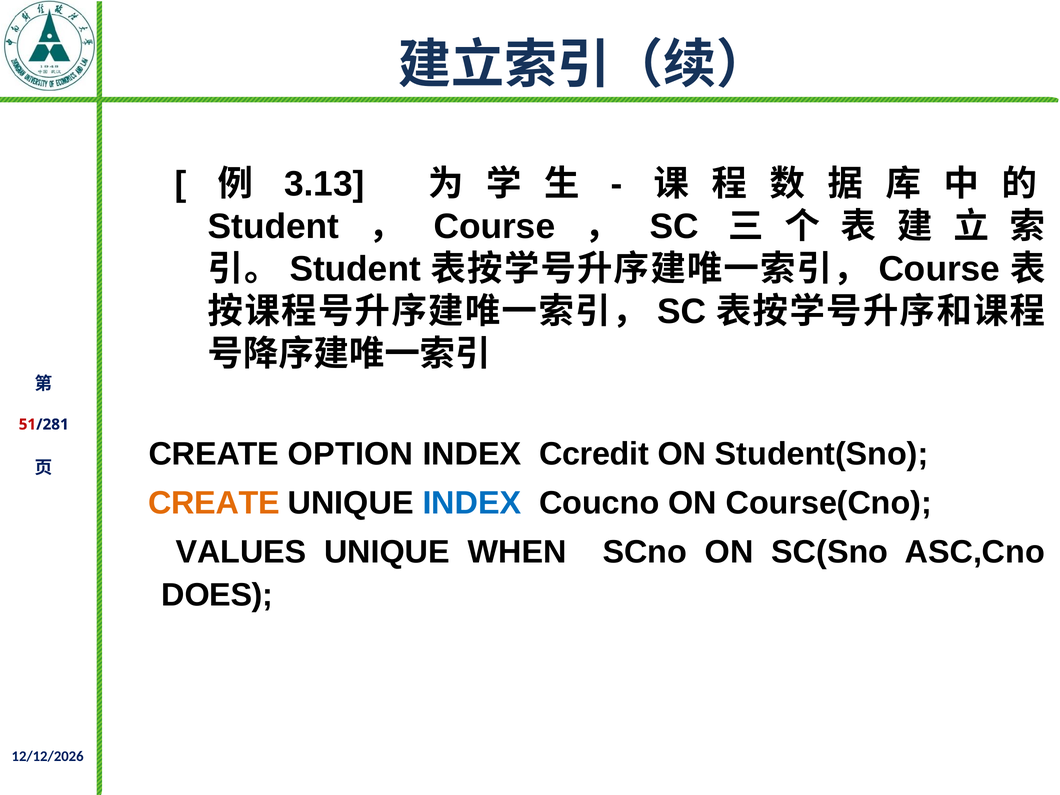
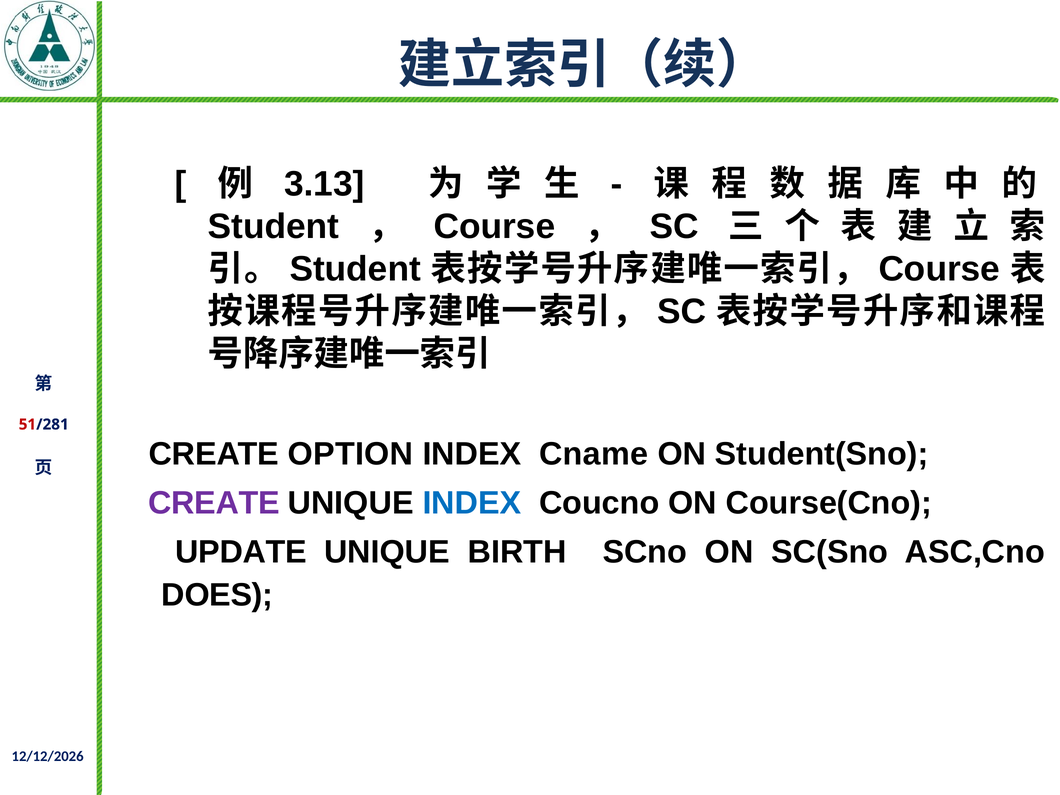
Ccredit: Ccredit -> Cname
CREATE at (214, 503) colour: orange -> purple
VALUES: VALUES -> UPDATE
WHEN: WHEN -> BIRTH
